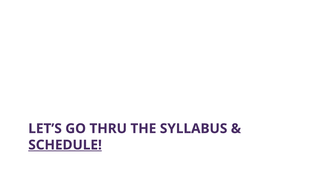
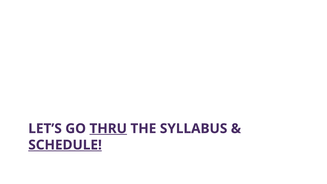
THRU underline: none -> present
